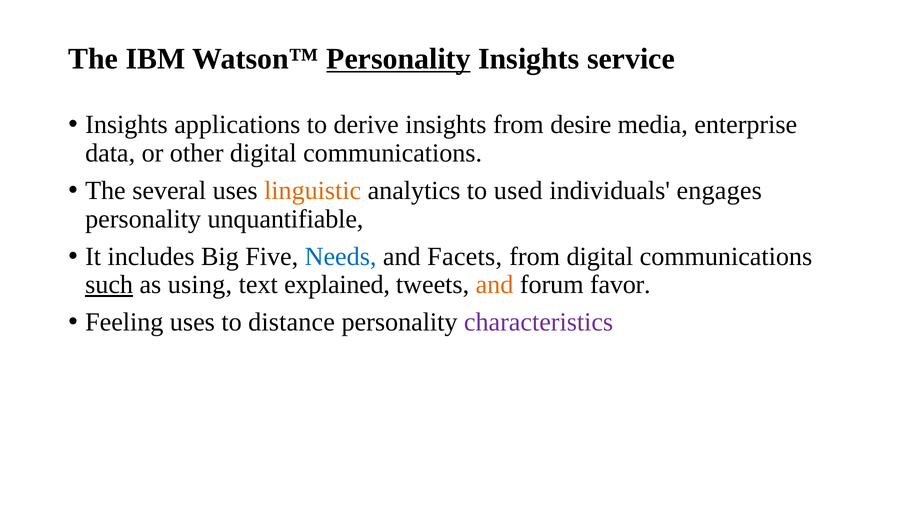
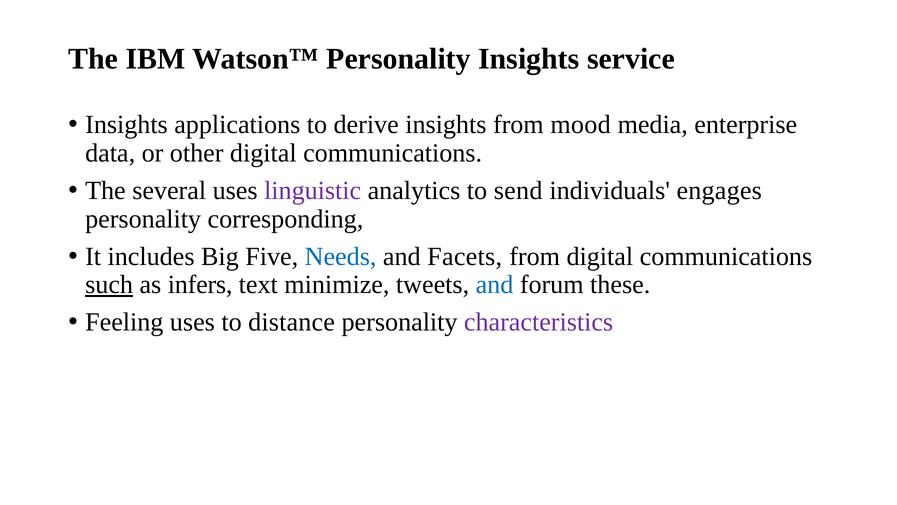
Personality at (398, 59) underline: present -> none
desire: desire -> mood
linguistic colour: orange -> purple
used: used -> send
unquantifiable: unquantifiable -> corresponding
using: using -> infers
explained: explained -> minimize
and at (495, 284) colour: orange -> blue
favor: favor -> these
